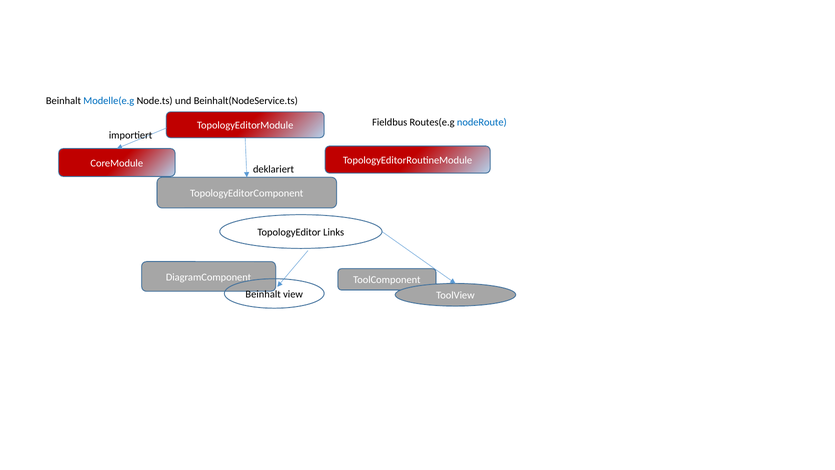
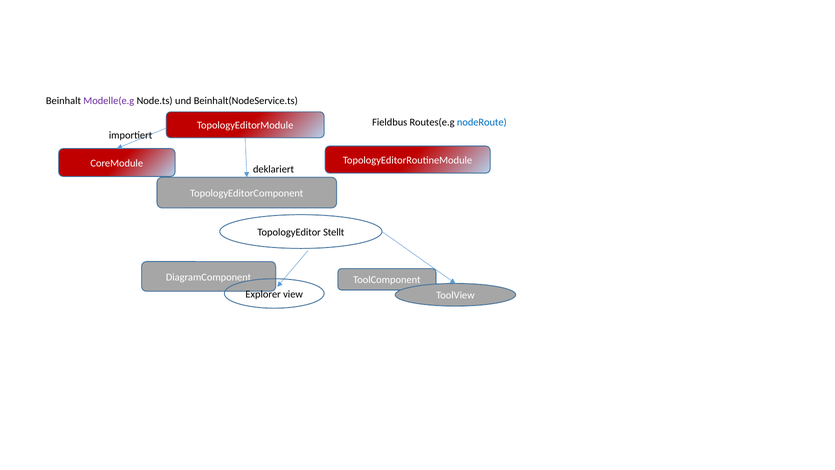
Modelle(e.g colour: blue -> purple
Links: Links -> Stellt
Beinhalt at (263, 294): Beinhalt -> Explorer
